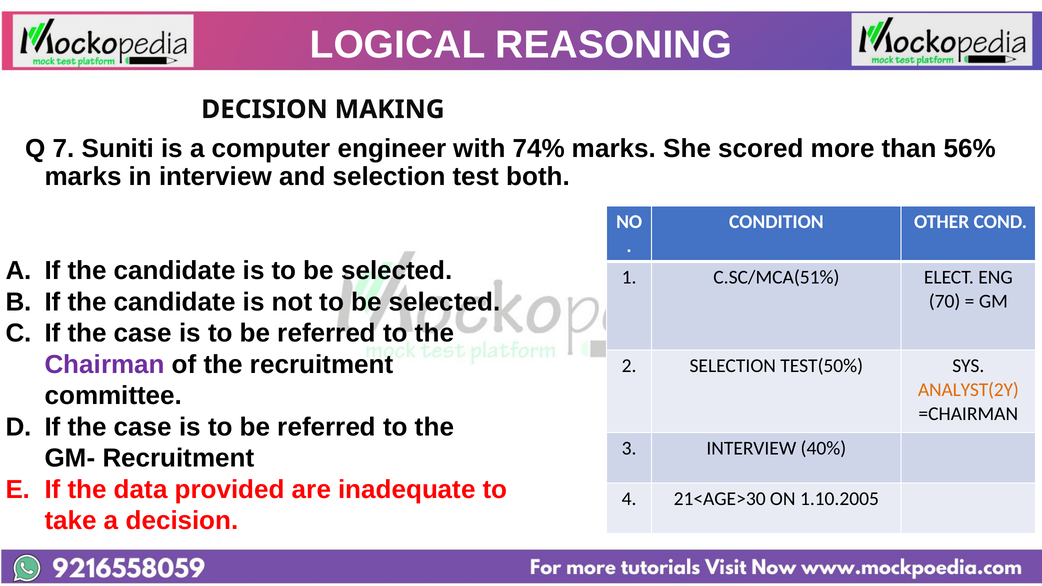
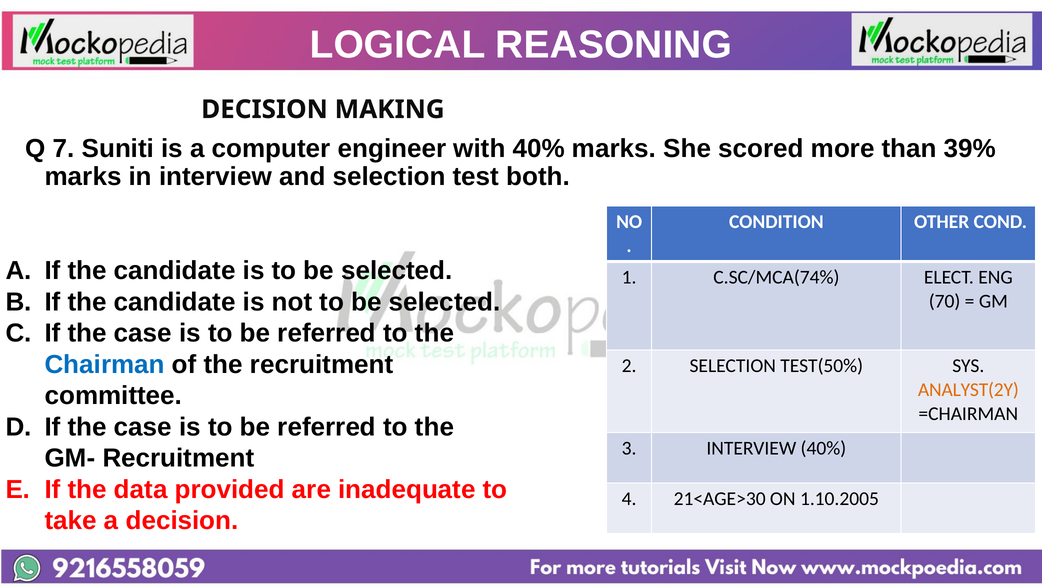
with 74%: 74% -> 40%
56%: 56% -> 39%
C.SC/MCA(51%: C.SC/MCA(51% -> C.SC/MCA(74%
Chairman colour: purple -> blue
